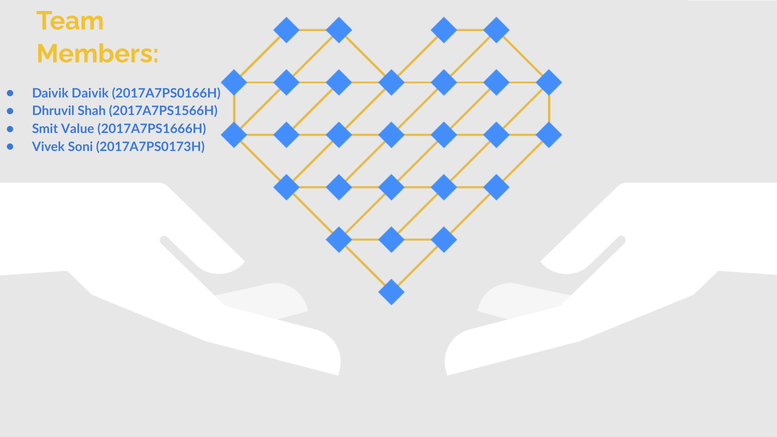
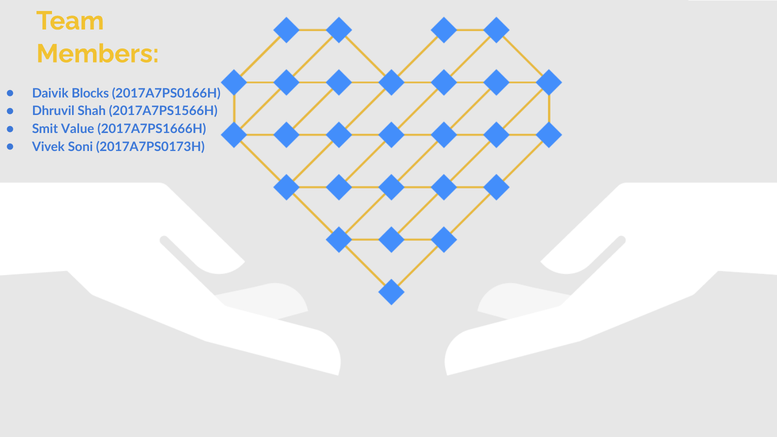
Daivik Daivik: Daivik -> Blocks
